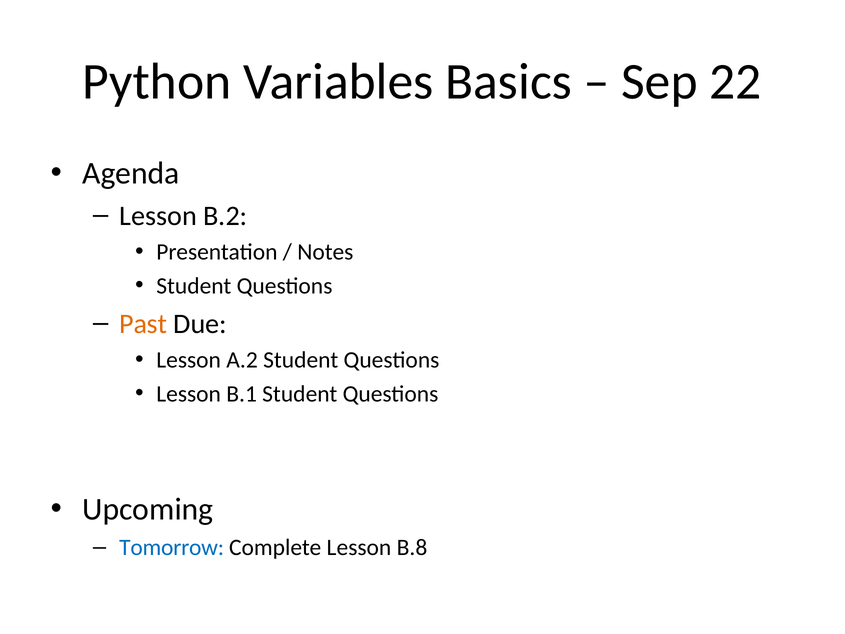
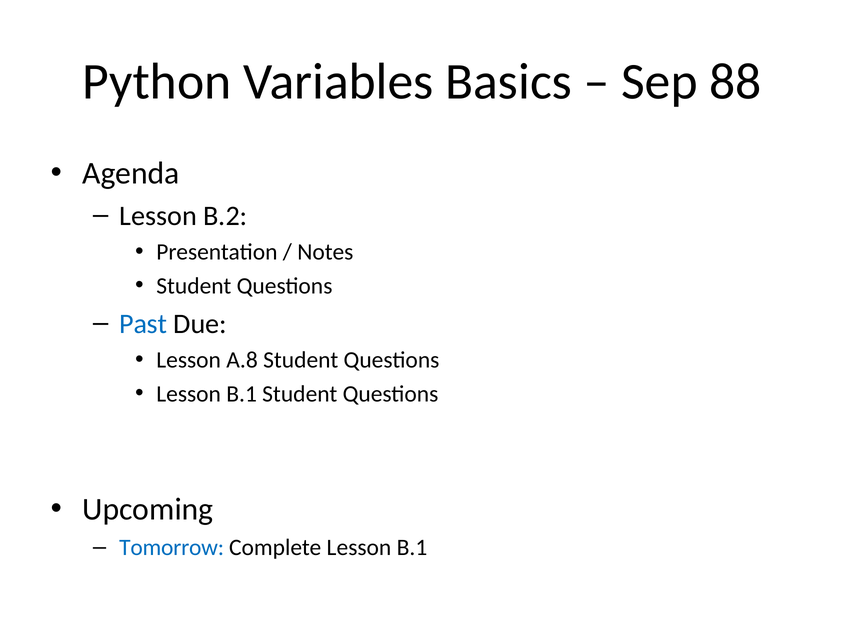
22: 22 -> 88
Past colour: orange -> blue
A.2: A.2 -> A.8
Complete Lesson B.8: B.8 -> B.1
